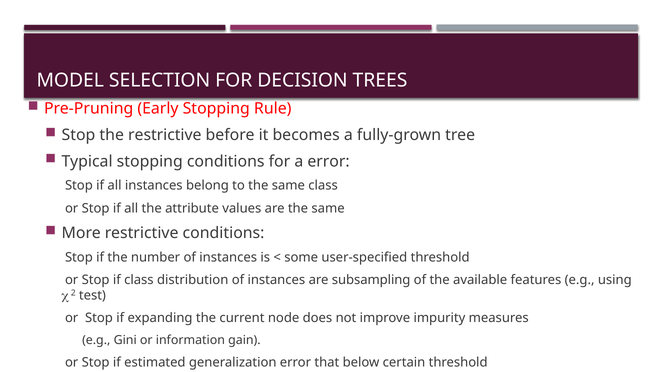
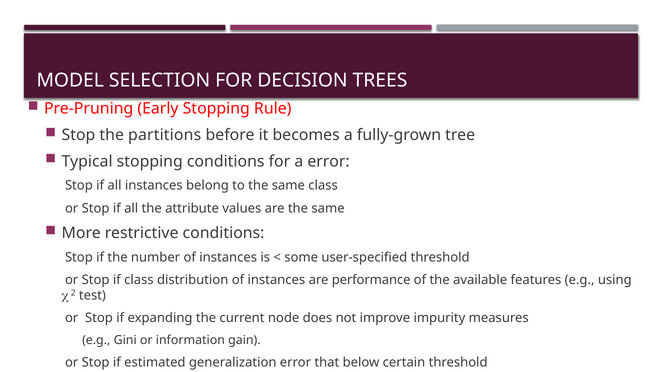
the restrictive: restrictive -> partitions
subsampling: subsampling -> performance
